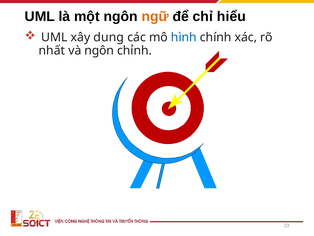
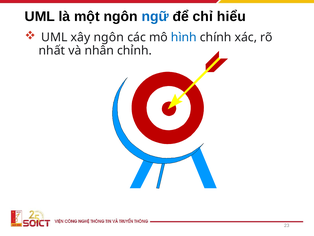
ngữ colour: orange -> blue
xây dung: dung -> ngôn
và ngôn: ngôn -> nhân
